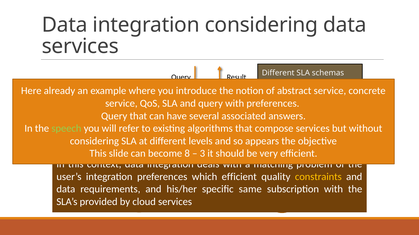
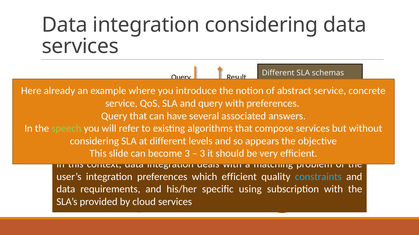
become 8: 8 -> 3
constraints colour: yellow -> light blue
same at (250, 190): same -> using
